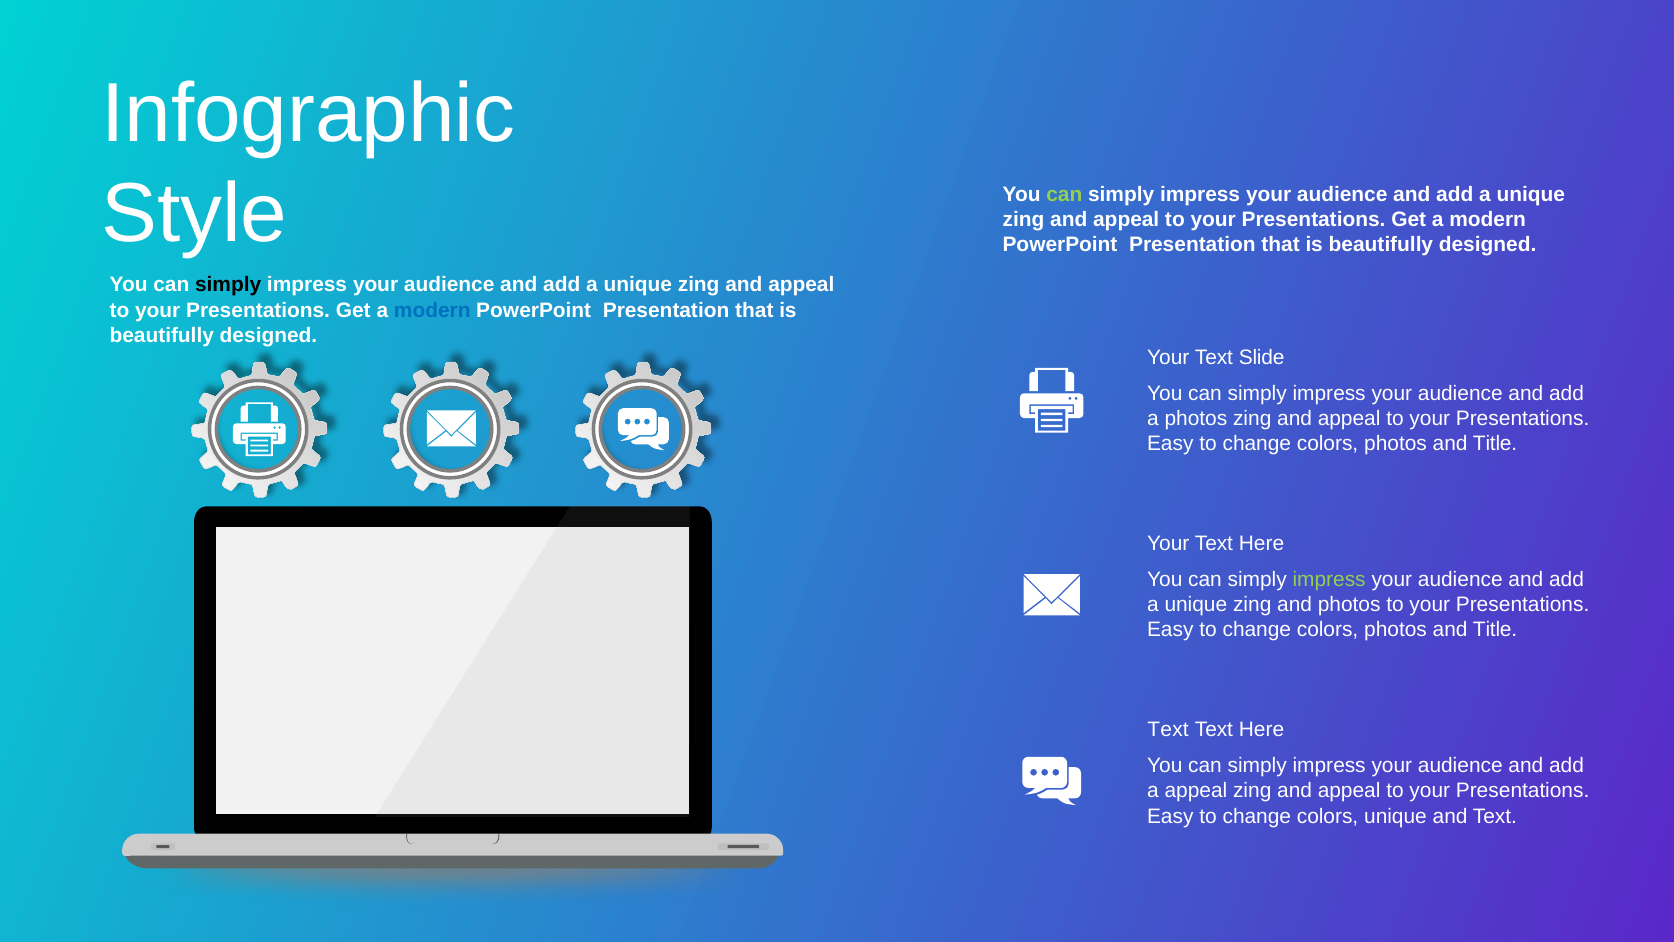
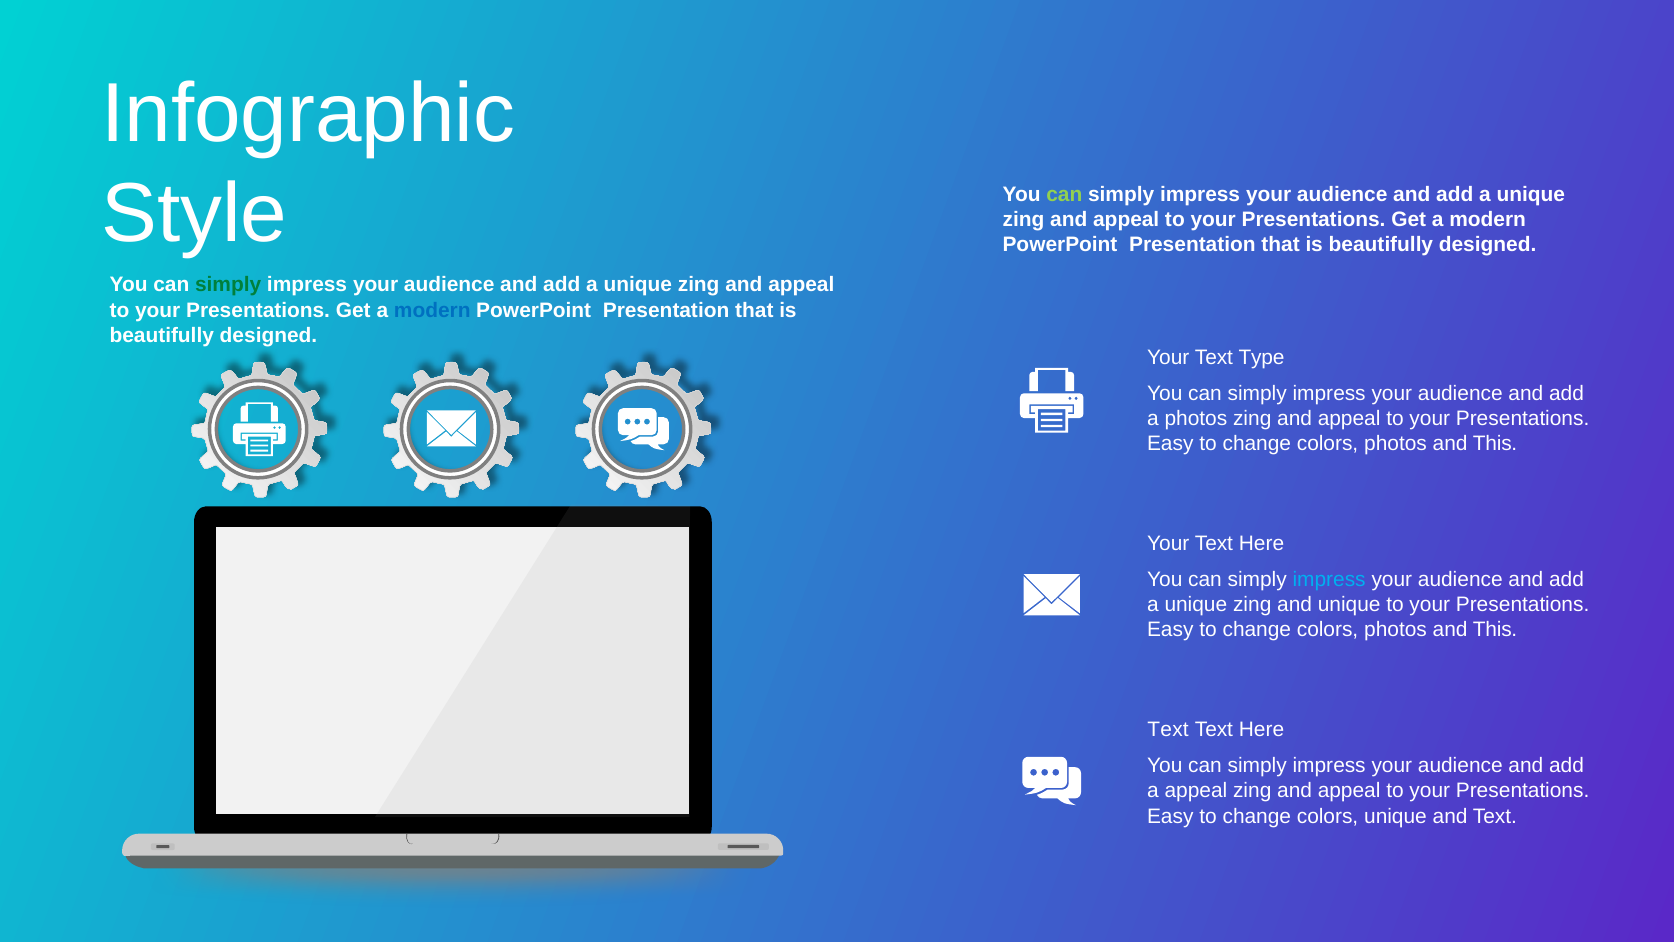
simply at (228, 285) colour: black -> green
Slide: Slide -> Type
Title at (1495, 444): Title -> This
impress at (1329, 580) colour: light green -> light blue
and photos: photos -> unique
Title at (1495, 630): Title -> This
